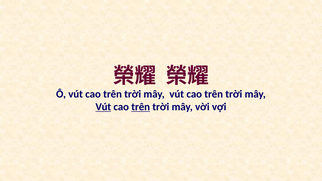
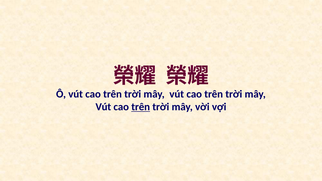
Vút at (103, 107) underline: present -> none
